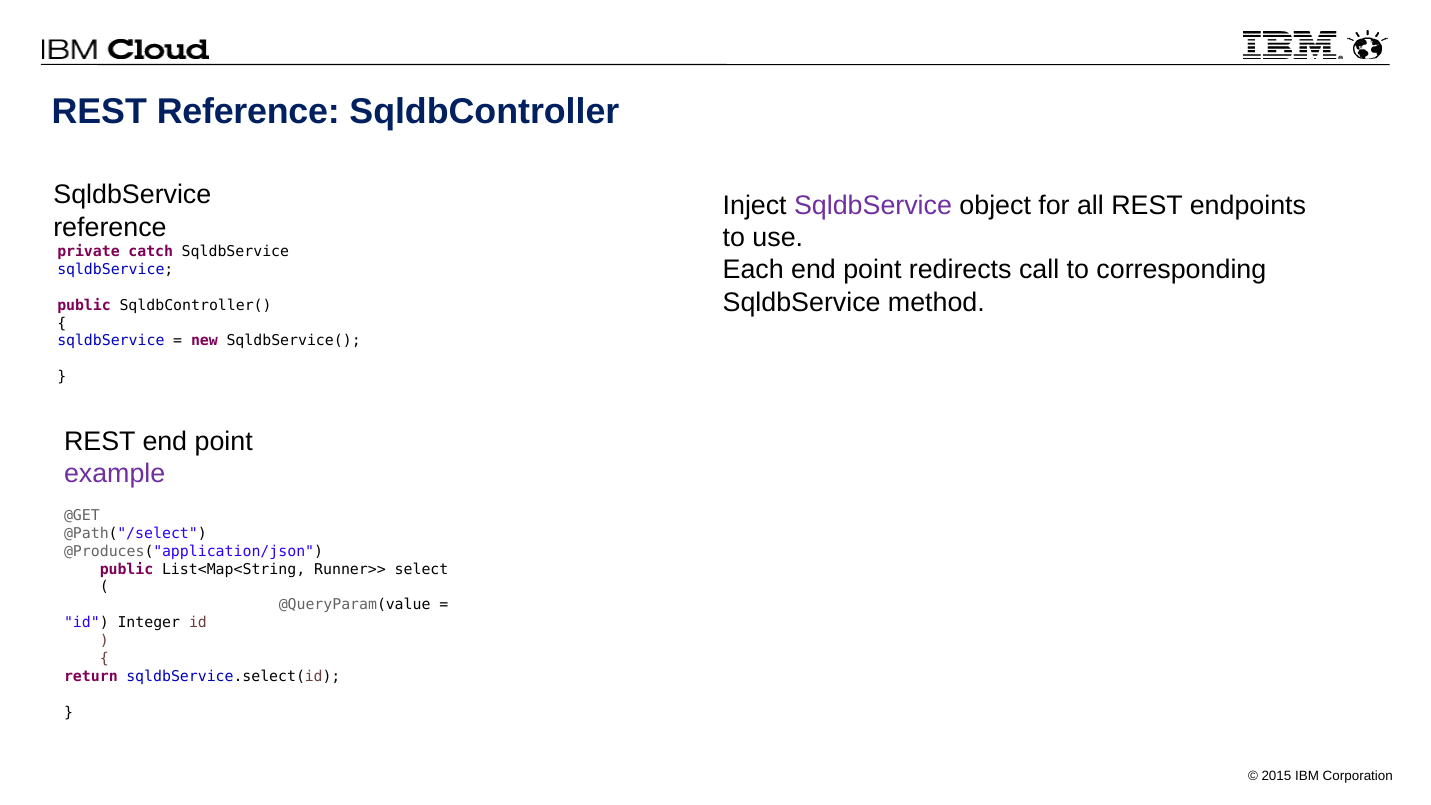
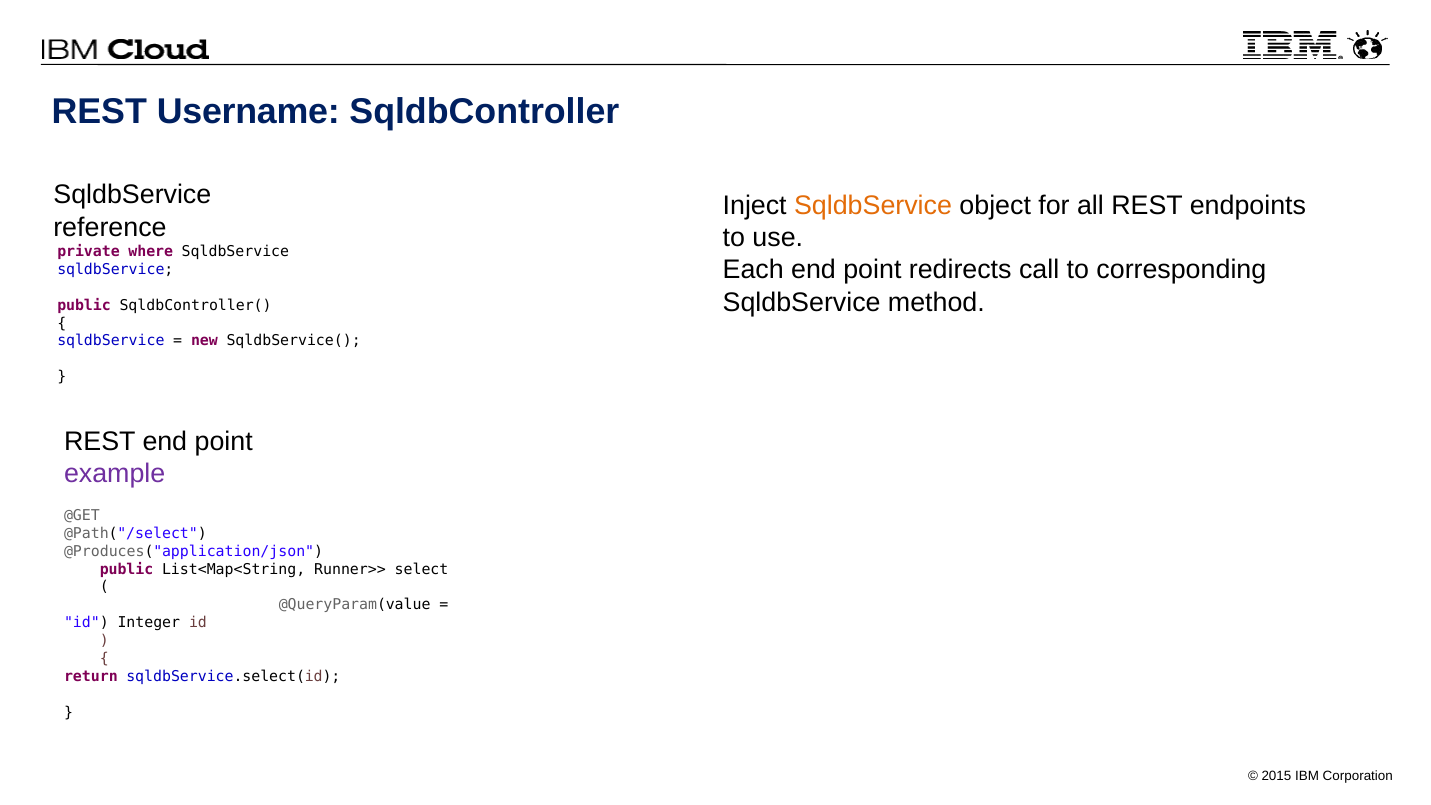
REST Reference: Reference -> Username
SqldbService at (873, 206) colour: purple -> orange
catch: catch -> where
